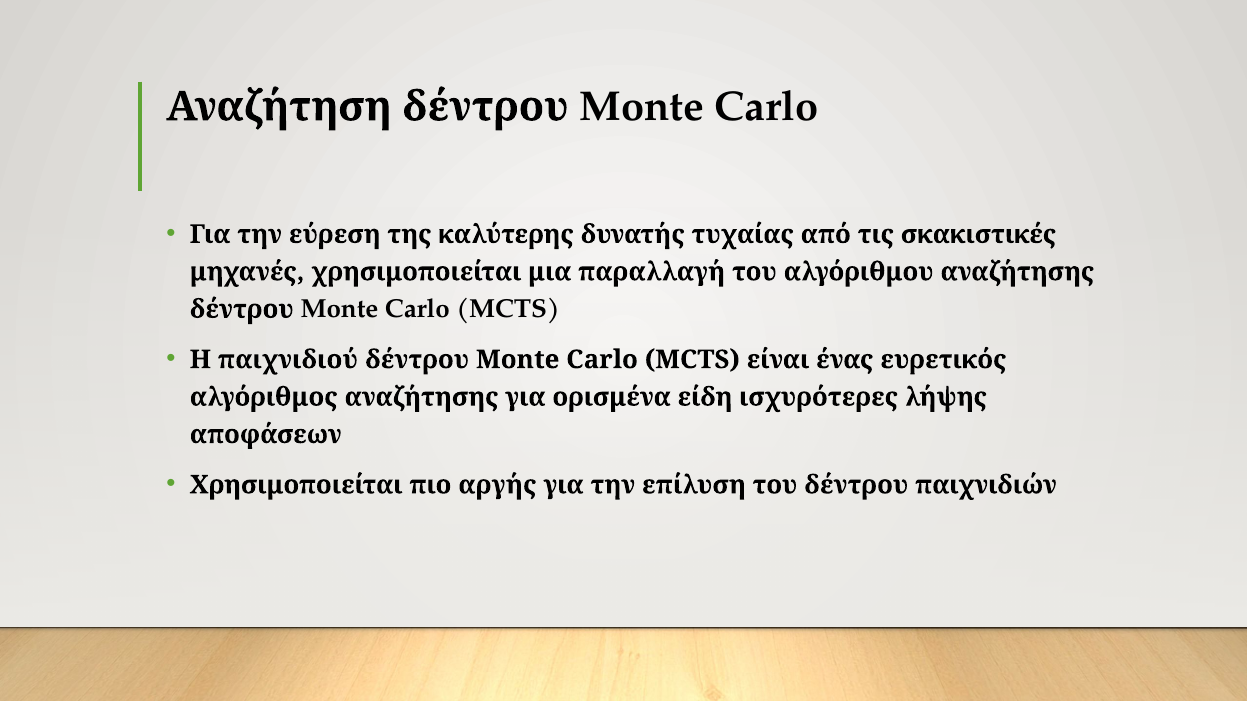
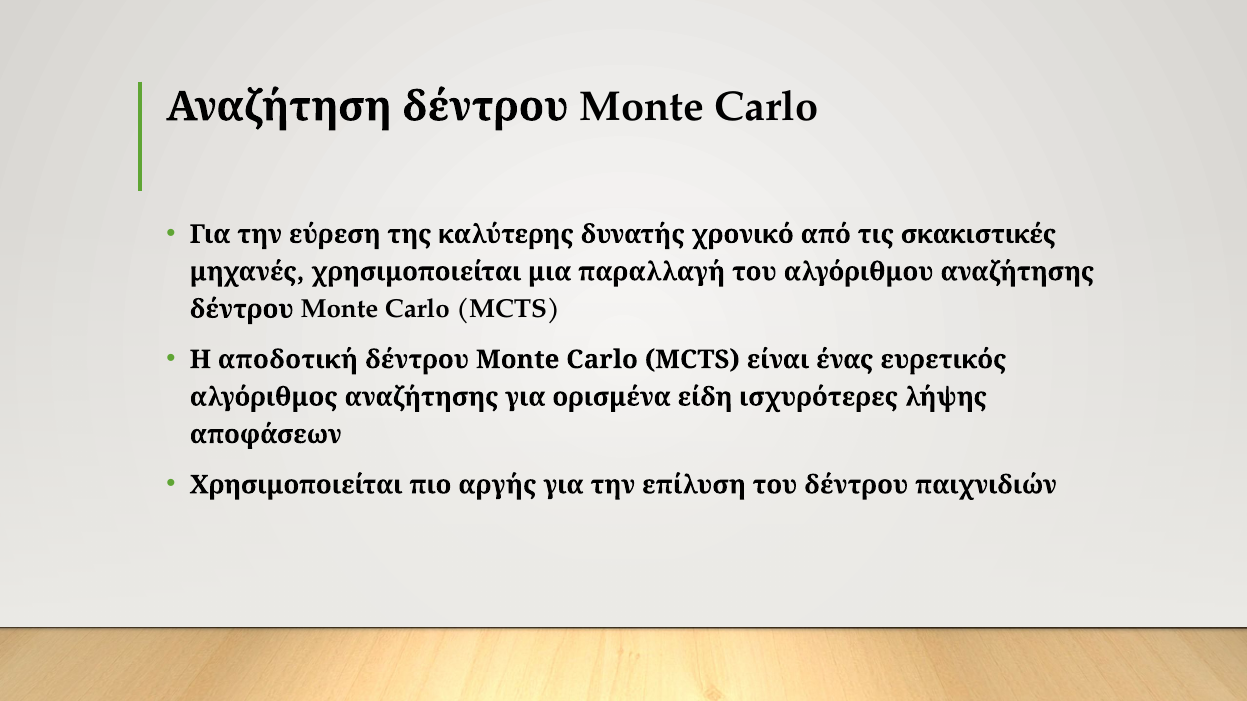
τυχαίας: τυχαίας -> χρονικό
παιχνιδιού: παιχνιδιού -> αποδοτική
